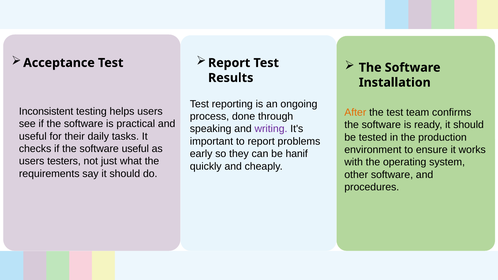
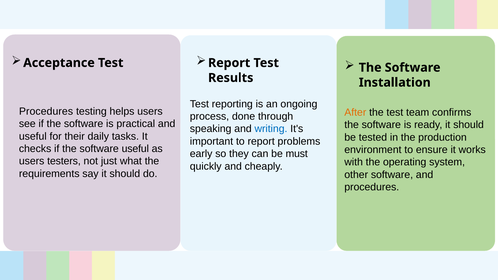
Inconsistent at (46, 111): Inconsistent -> Procedures
writing colour: purple -> blue
hanif: hanif -> must
